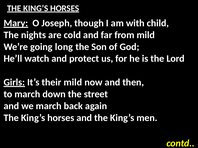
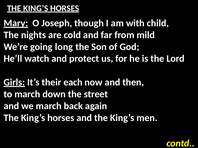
their mild: mild -> each
